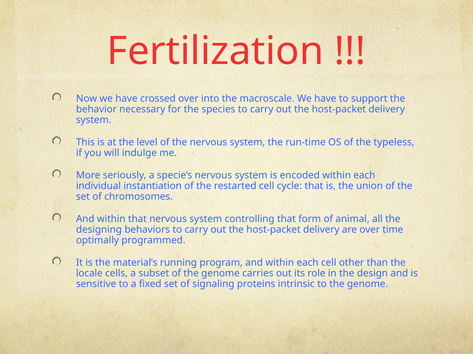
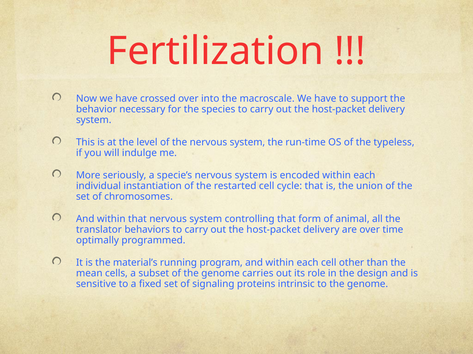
designing: designing -> translator
locale: locale -> mean
